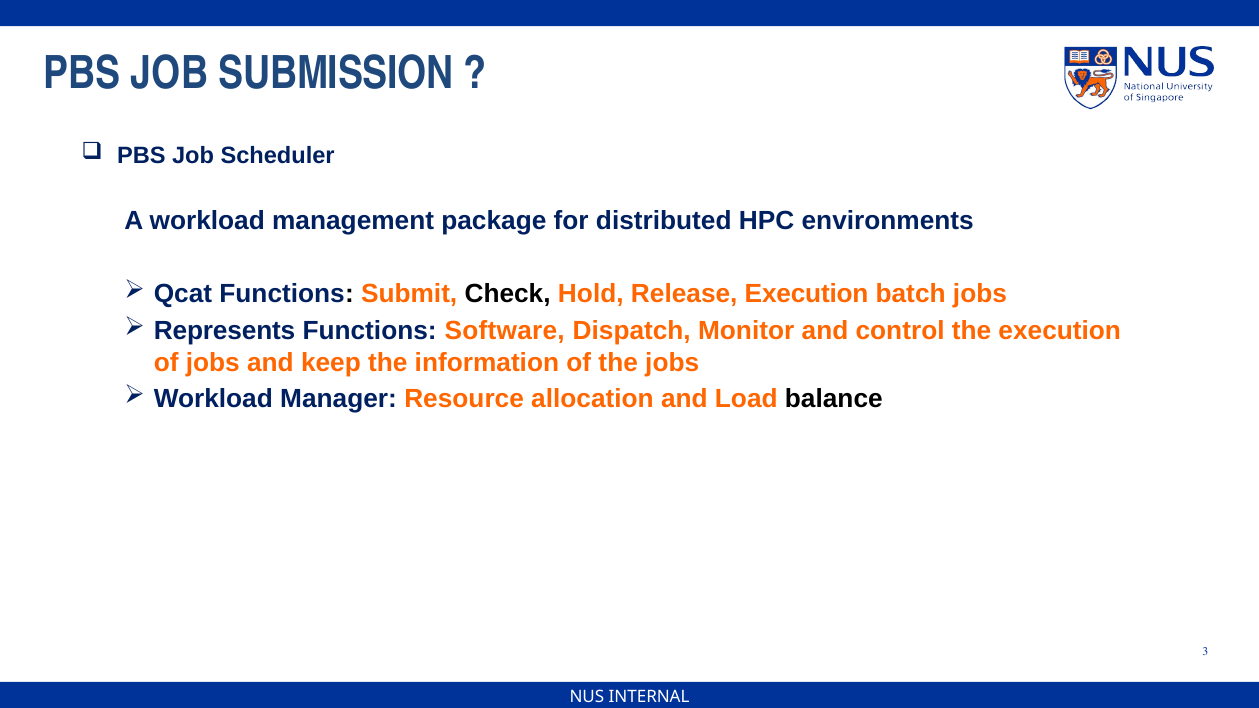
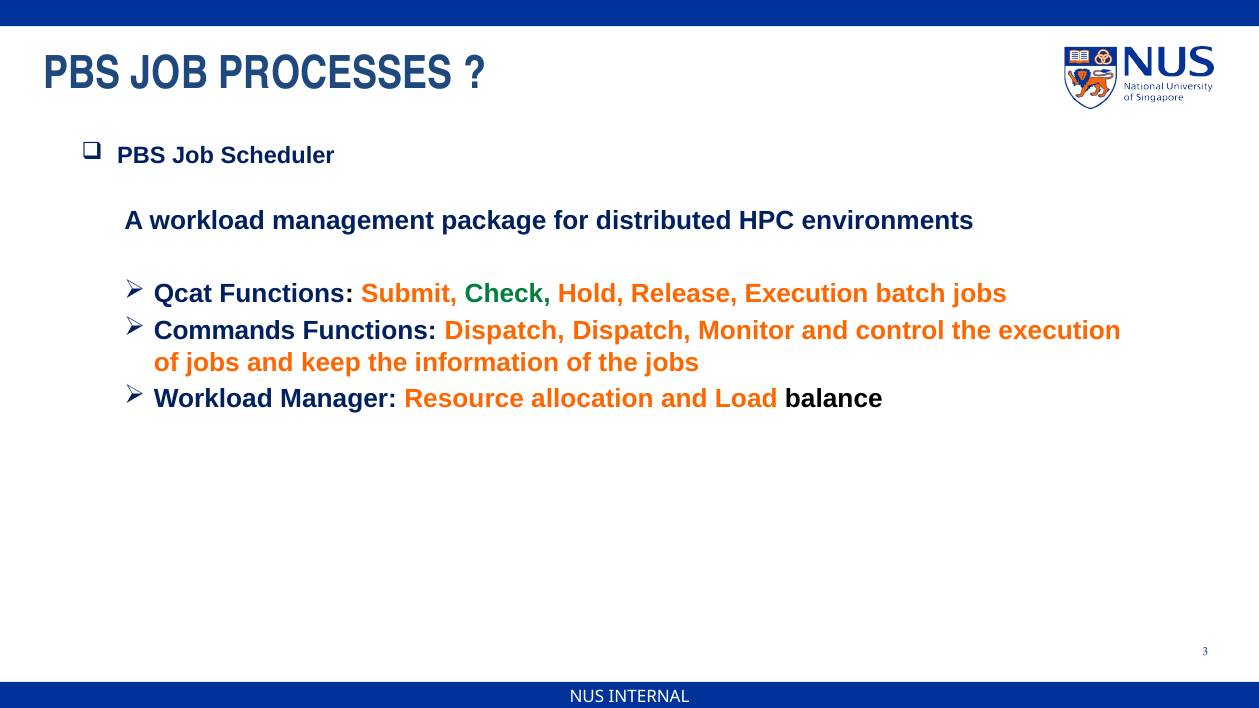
SUBMISSION: SUBMISSION -> PROCESSES
Check colour: black -> green
Represents: Represents -> Commands
Functions Software: Software -> Dispatch
